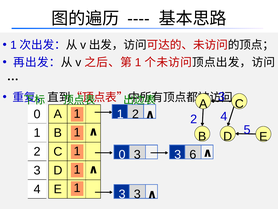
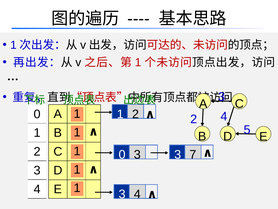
6: 6 -> 7
3 at (137, 194): 3 -> 4
